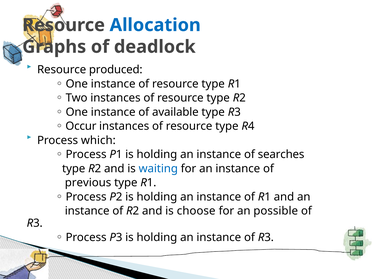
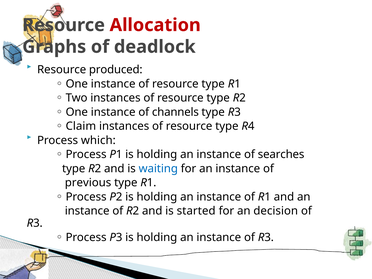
Allocation colour: blue -> red
available: available -> channels
Occur: Occur -> Claim
choose: choose -> started
possible: possible -> decision
